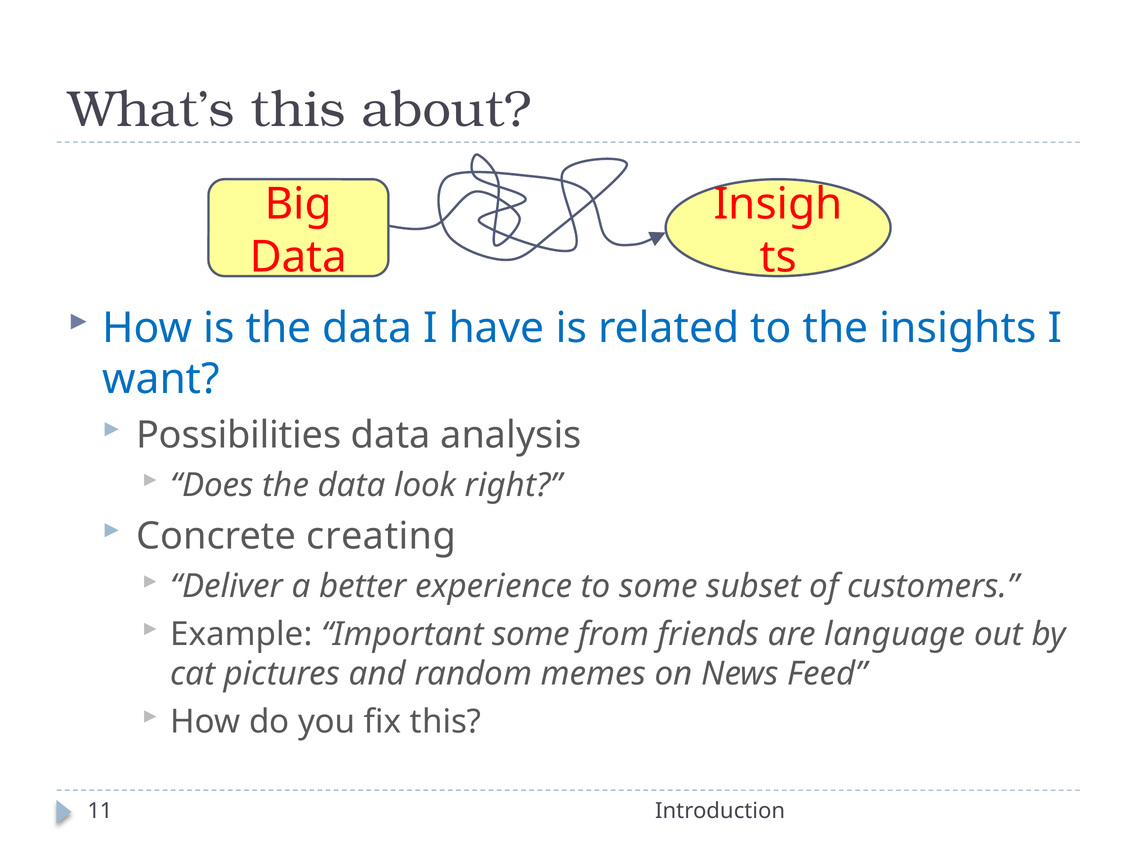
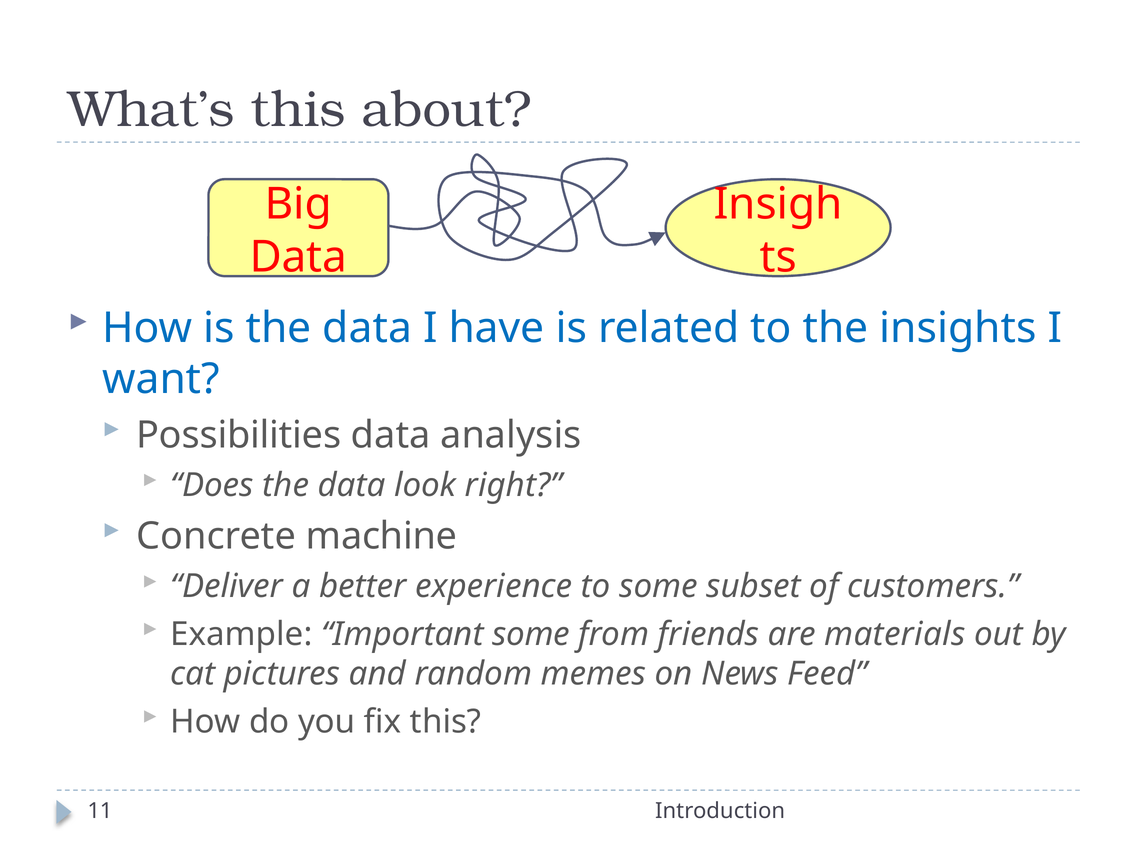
creating: creating -> machine
language: language -> materials
